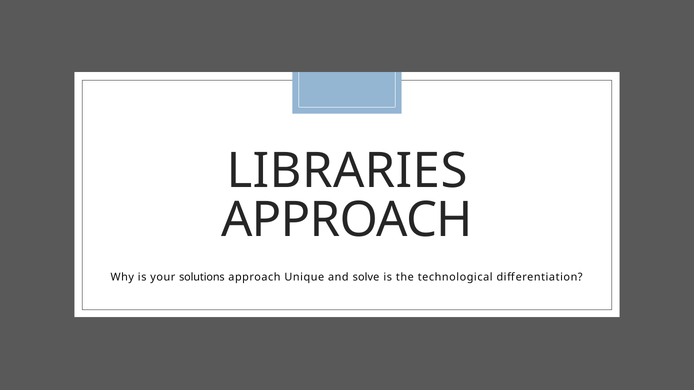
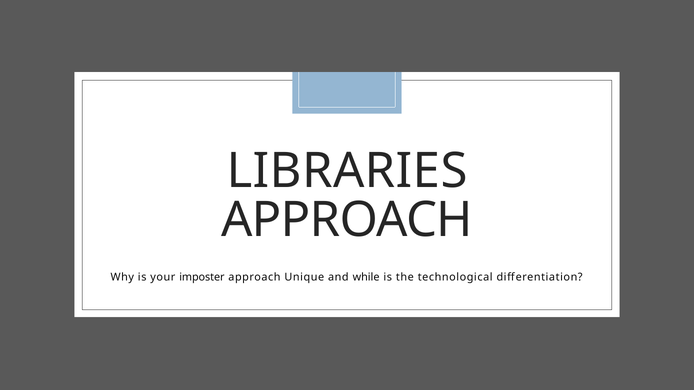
solutions: solutions -> imposter
solve: solve -> while
